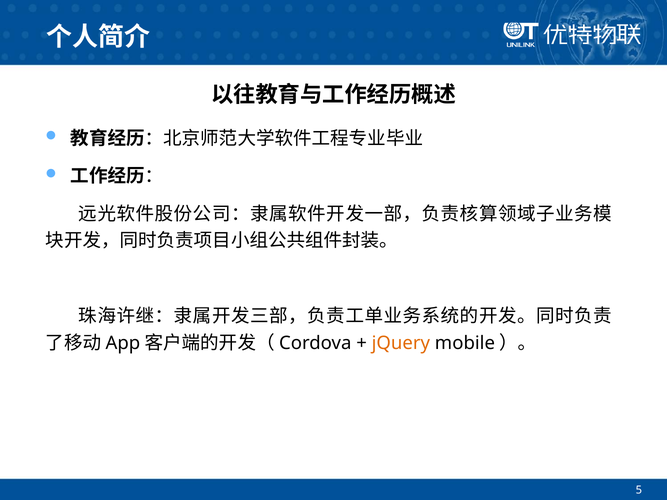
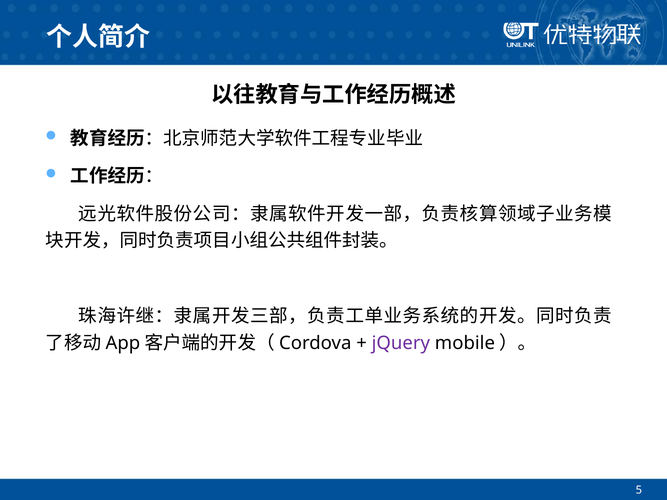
jQuery colour: orange -> purple
